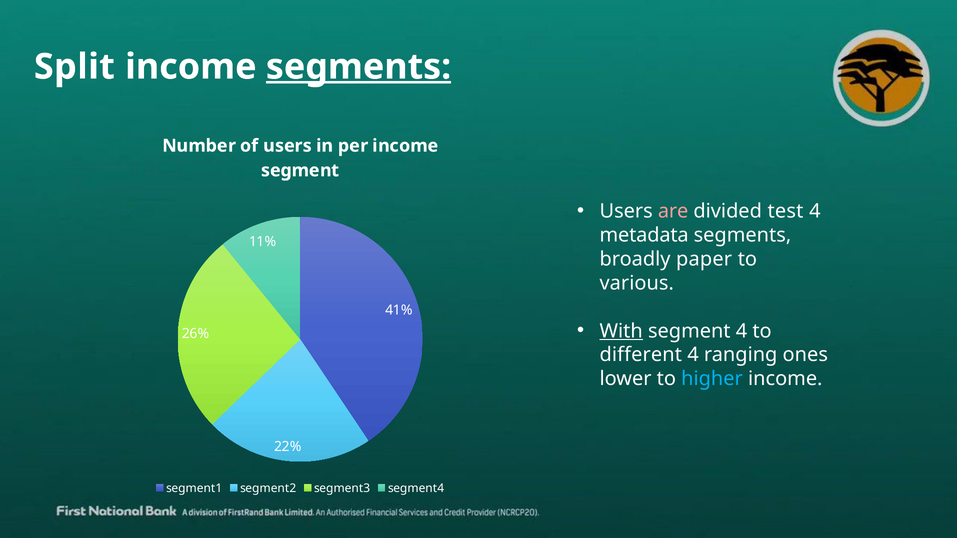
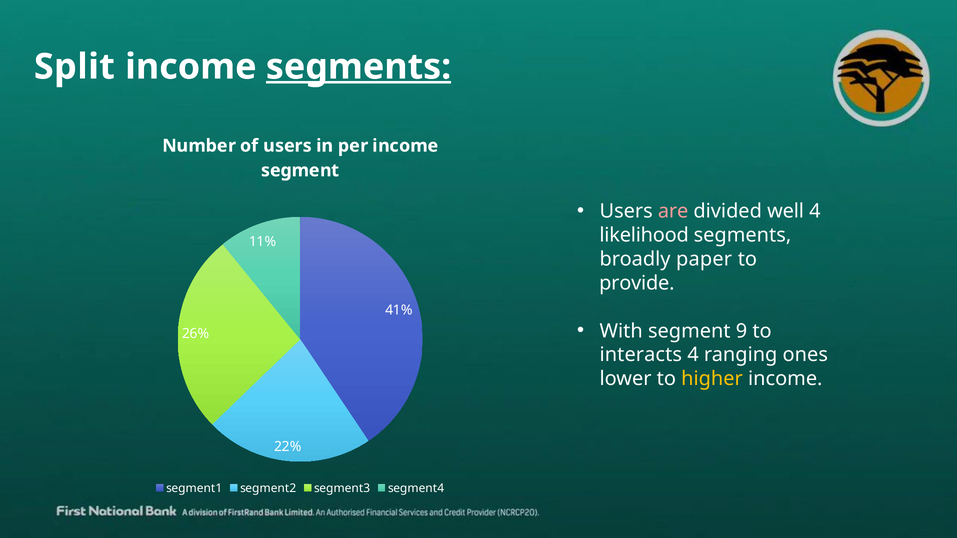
test: test -> well
metadata: metadata -> likelihood
various: various -> provide
With underline: present -> none
segment 4: 4 -> 9
different: different -> interacts
higher colour: light blue -> yellow
